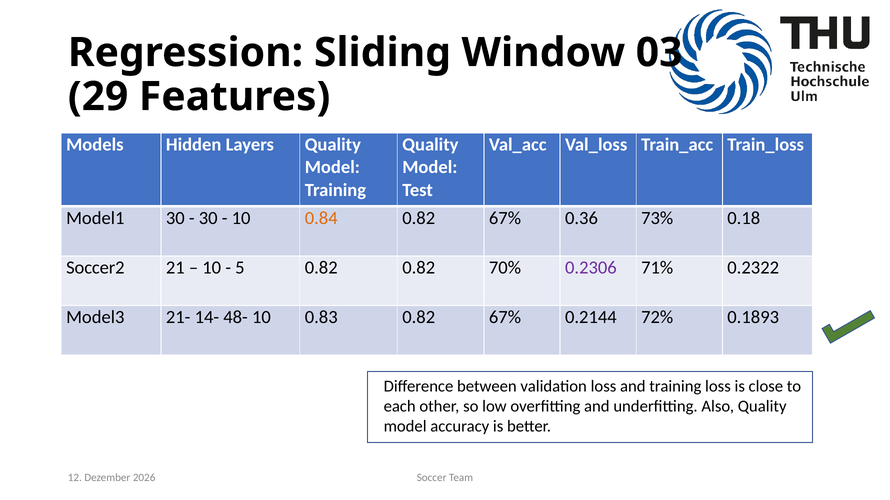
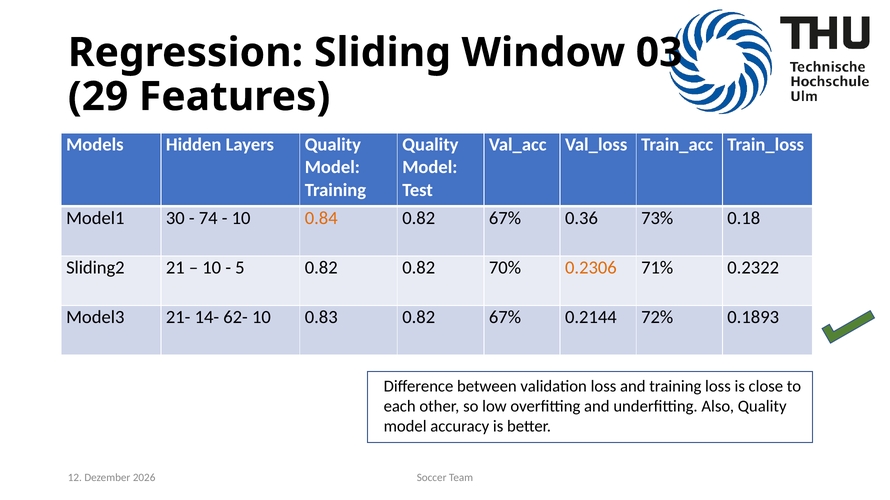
30 at (208, 218): 30 -> 74
Soccer2: Soccer2 -> Sliding2
0.2306 colour: purple -> orange
48-: 48- -> 62-
